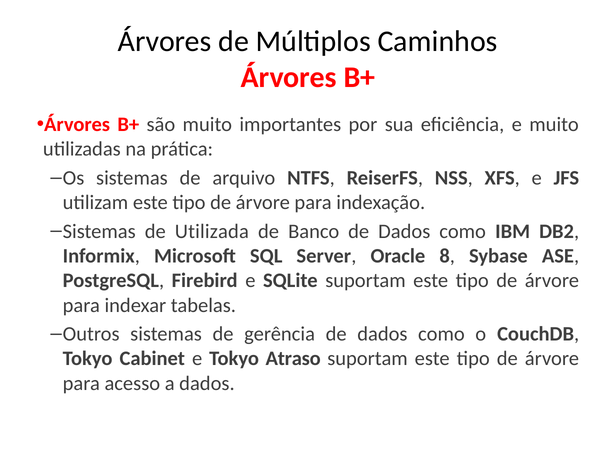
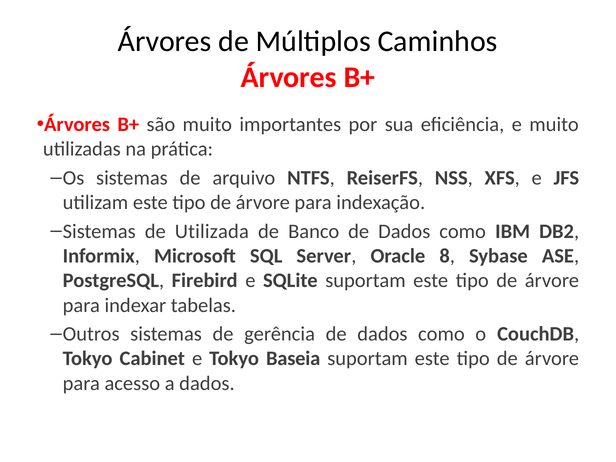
Atraso: Atraso -> Baseia
